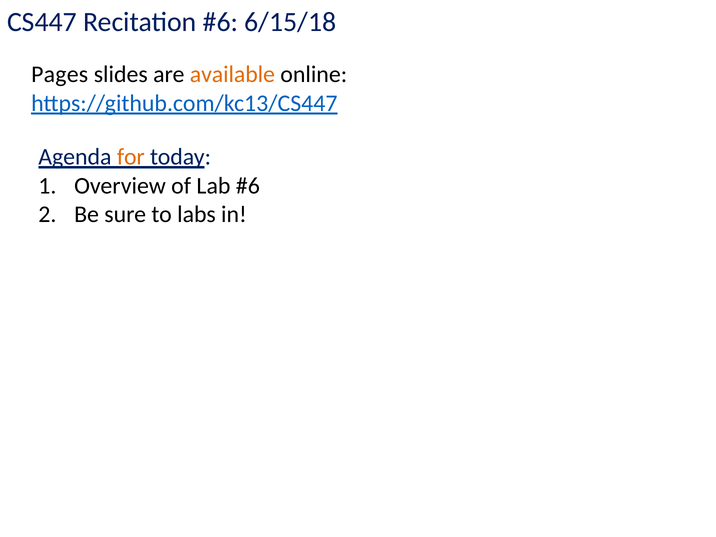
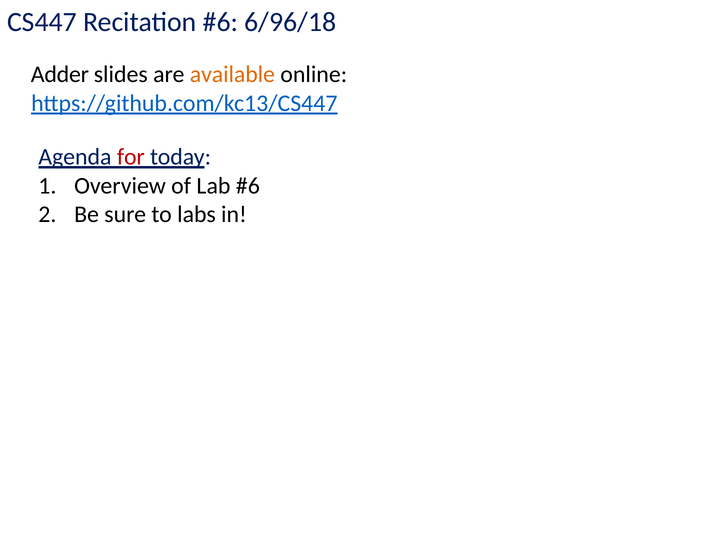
6/15/18: 6/15/18 -> 6/96/18
Pages: Pages -> Adder
for colour: orange -> red
